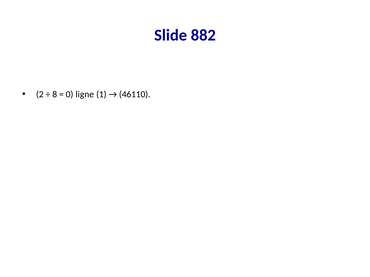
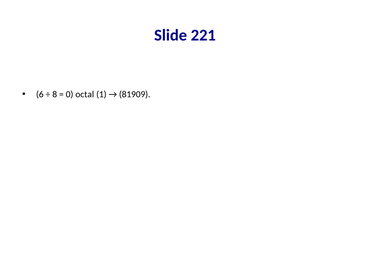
882: 882 -> 221
2: 2 -> 6
ligne: ligne -> octal
46110: 46110 -> 81909
